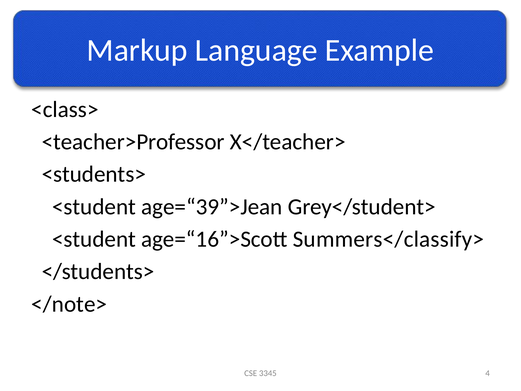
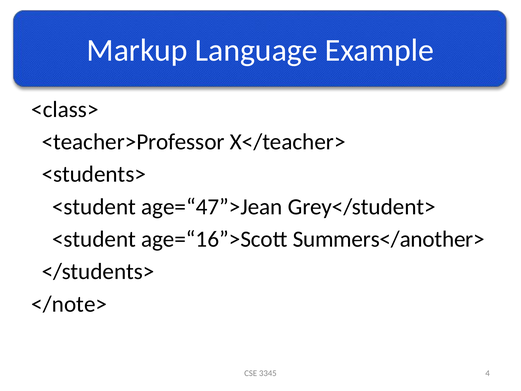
age=“39”>Jean: age=“39”>Jean -> age=“47”>Jean
Summers</classify>: Summers</classify> -> Summers</another>
